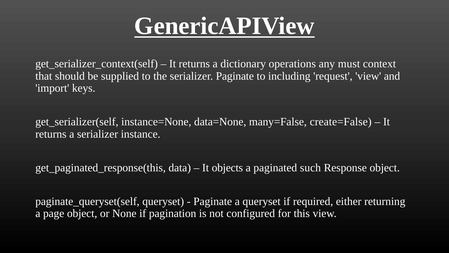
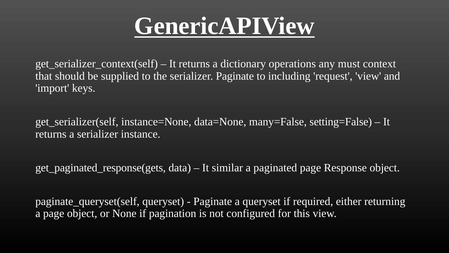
create=False: create=False -> setting=False
get_paginated_response(this: get_paginated_response(this -> get_paginated_response(gets
objects: objects -> similar
paginated such: such -> page
